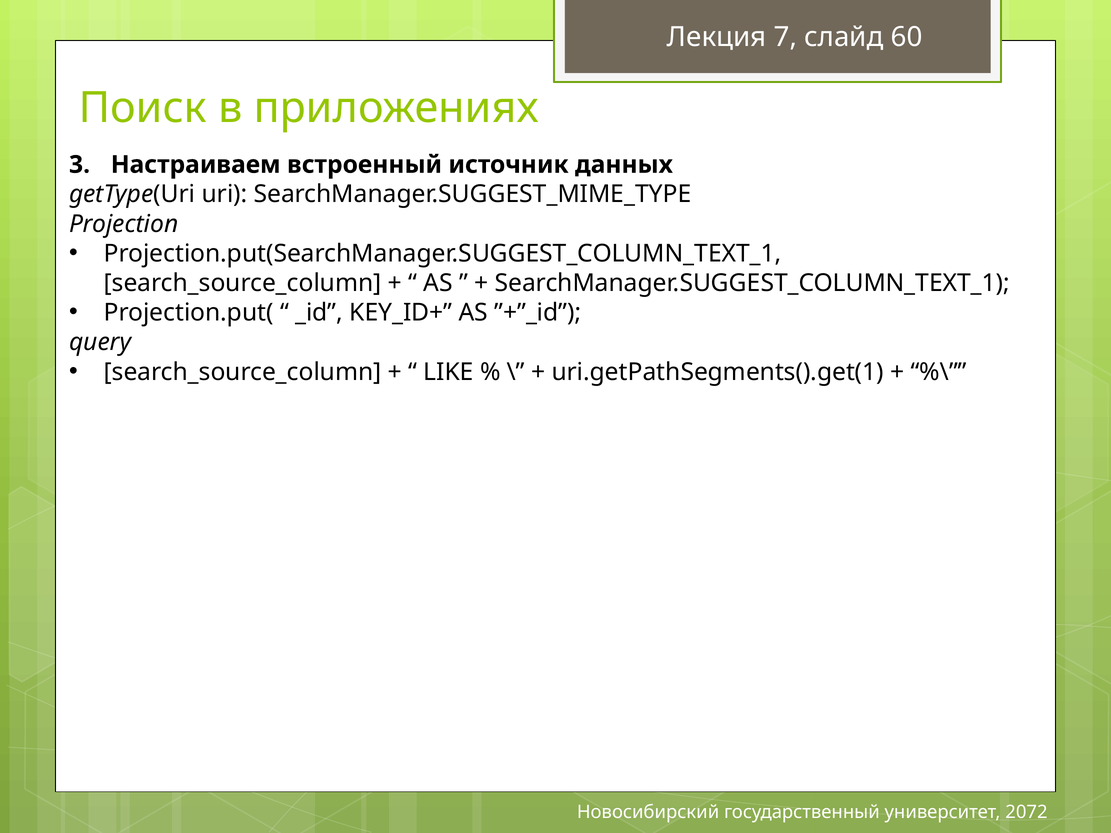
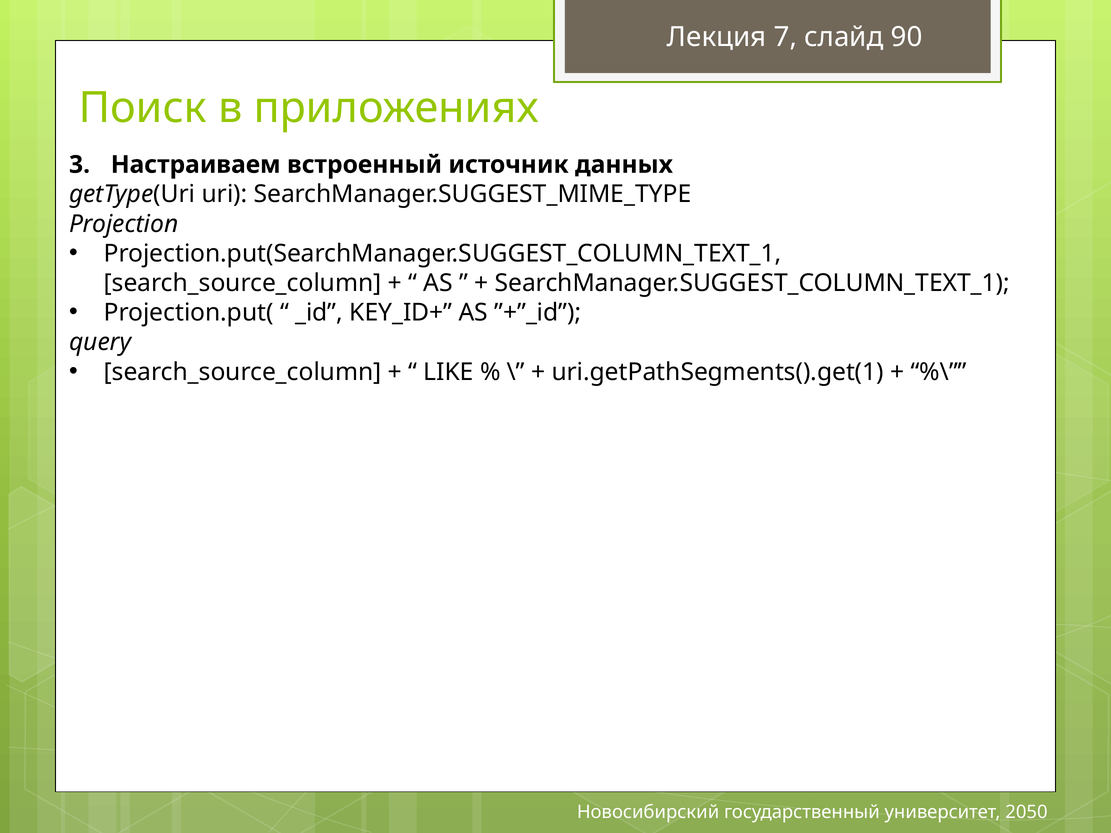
60: 60 -> 90
2072: 2072 -> 2050
